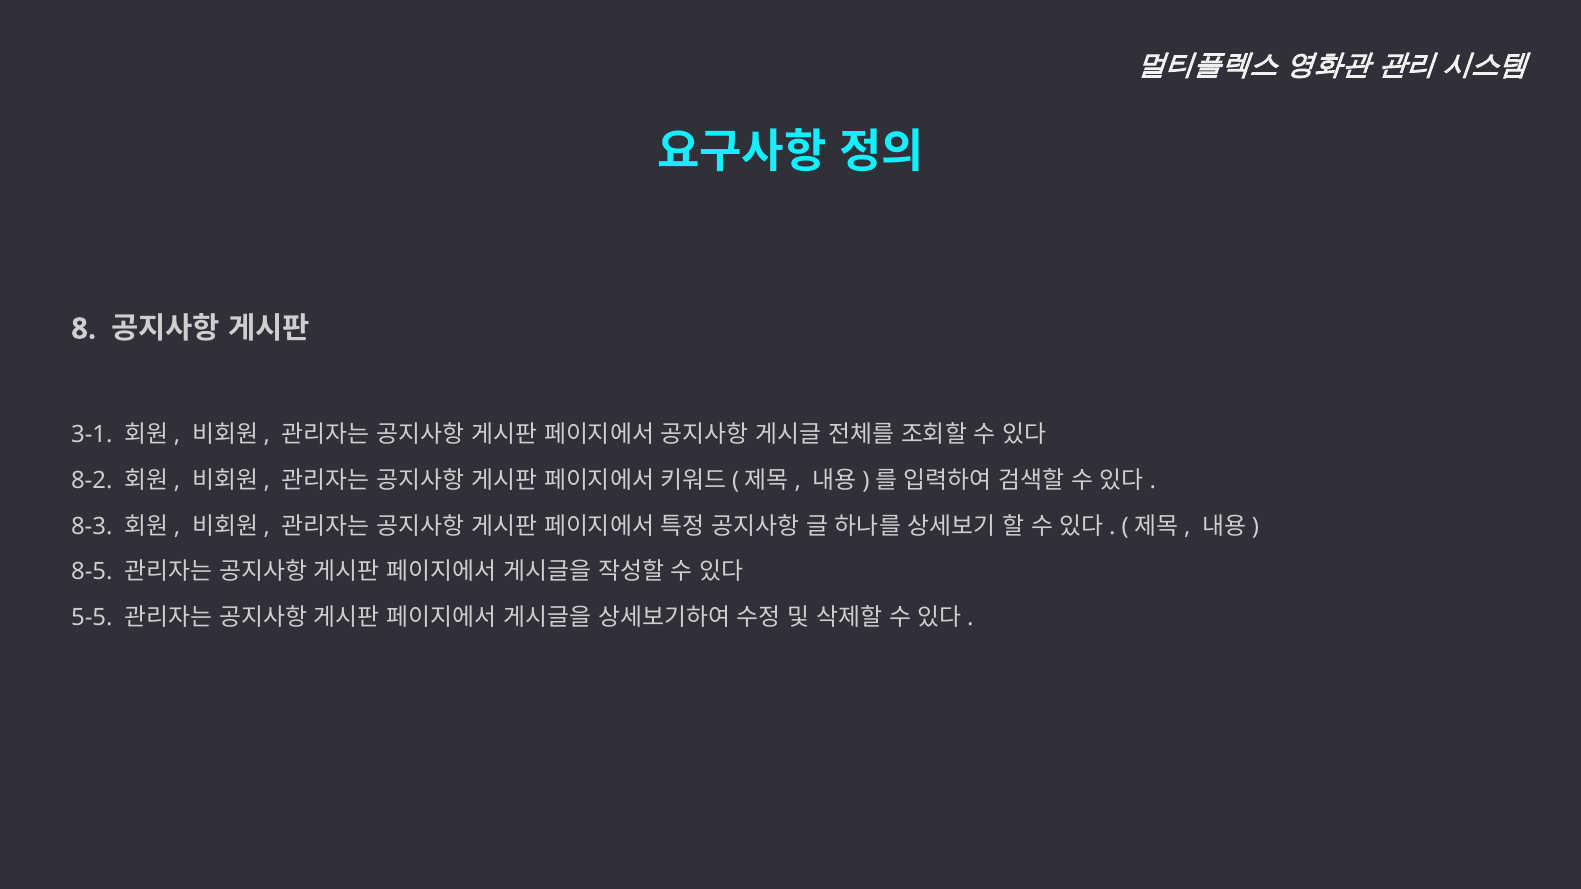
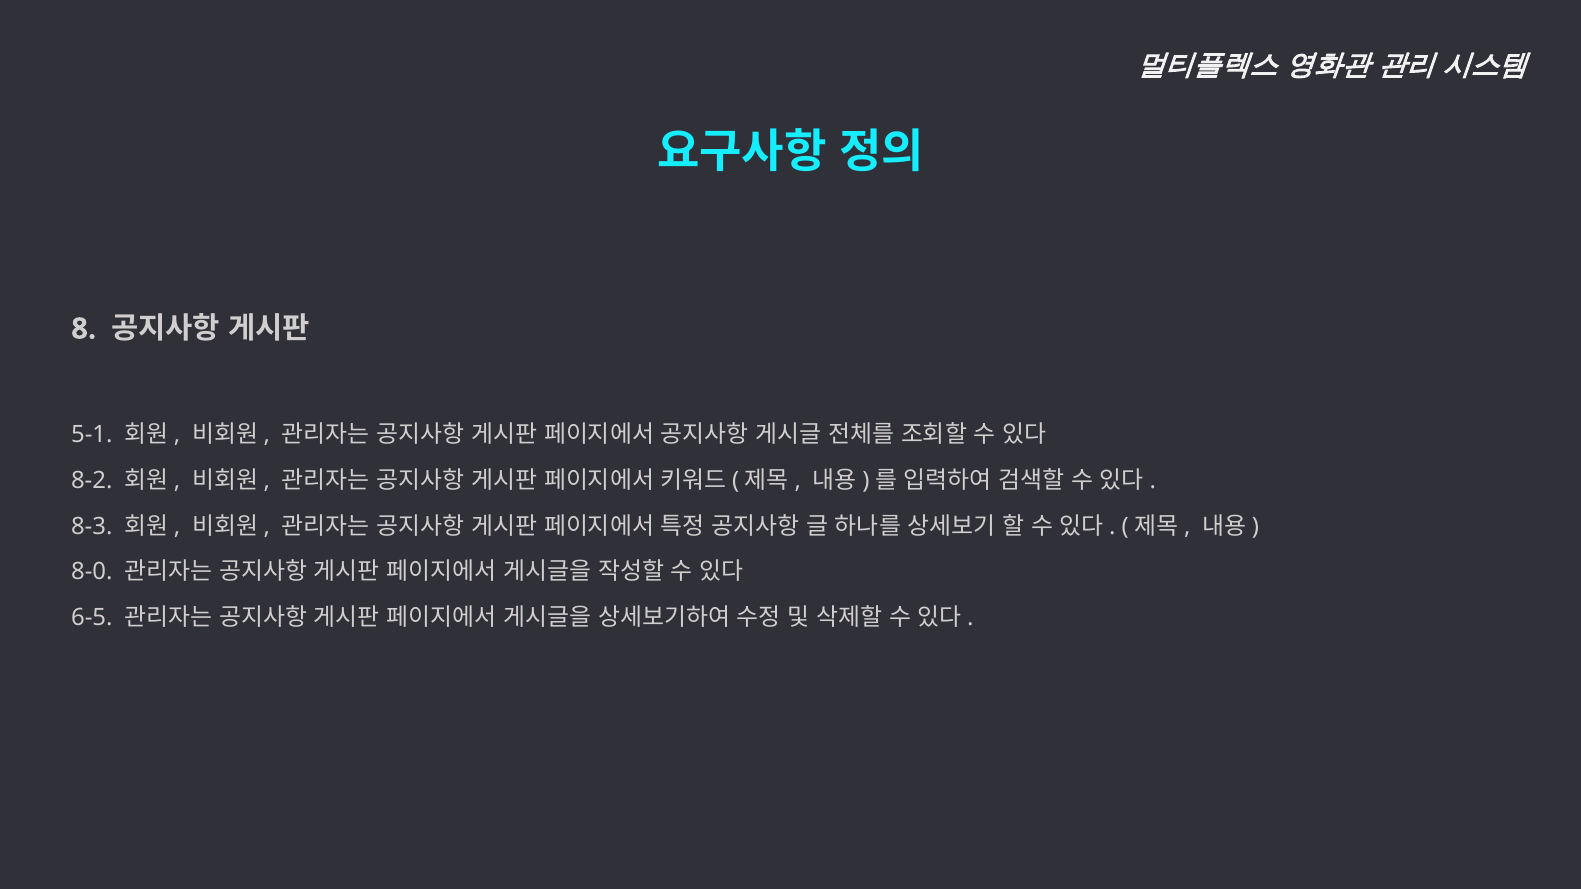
3-1: 3-1 -> 5-1
8-5: 8-5 -> 8-0
5-5: 5-5 -> 6-5
